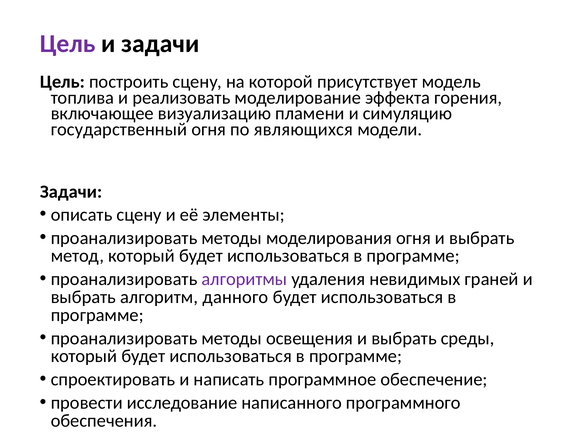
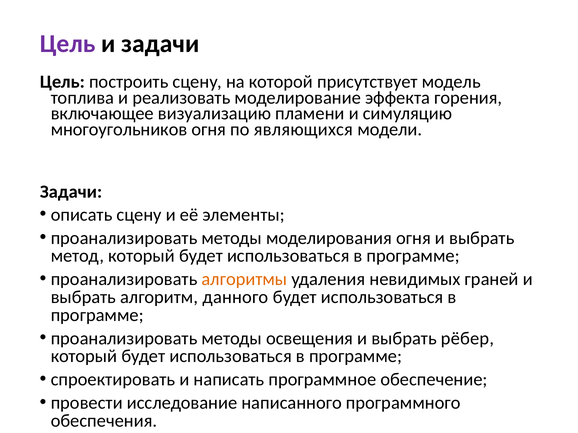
государственный: государственный -> многоугольников
алгоритмы colour: purple -> orange
среды: среды -> рёбер
